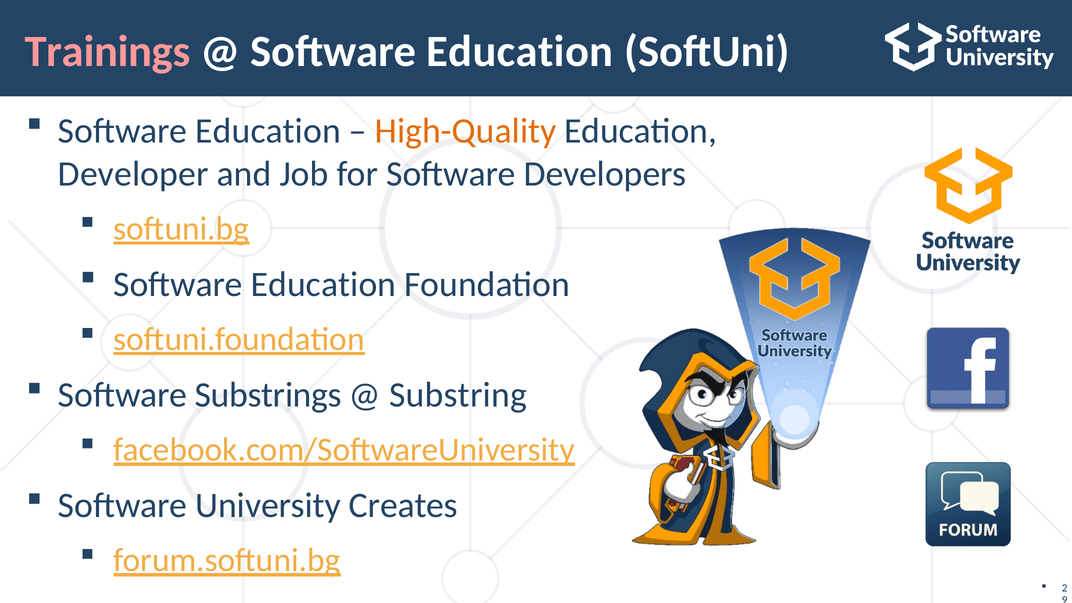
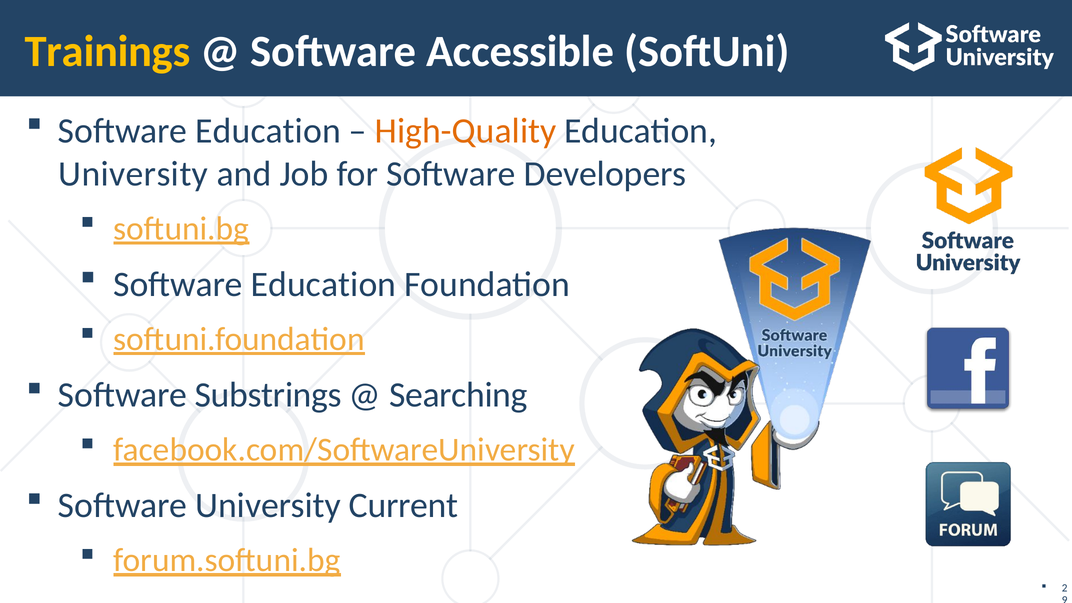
Trainings colour: pink -> yellow
Education at (520, 51): Education -> Accessible
Developer at (133, 174): Developer -> University
Substring: Substring -> Searching
Creates: Creates -> Current
